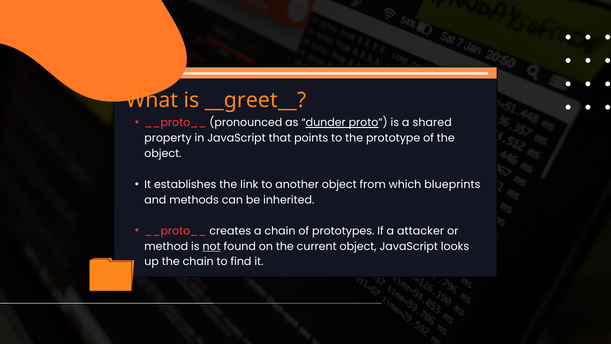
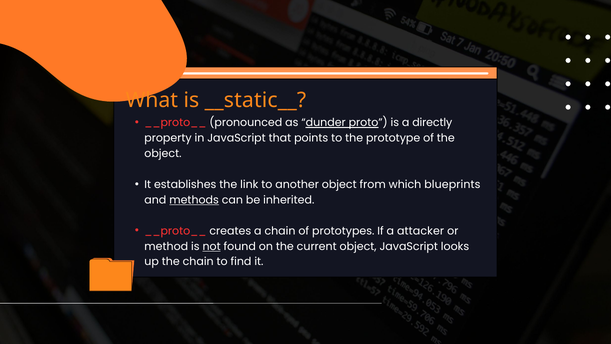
__greet__: __greet__ -> __static__
shared: shared -> directly
methods underline: none -> present
